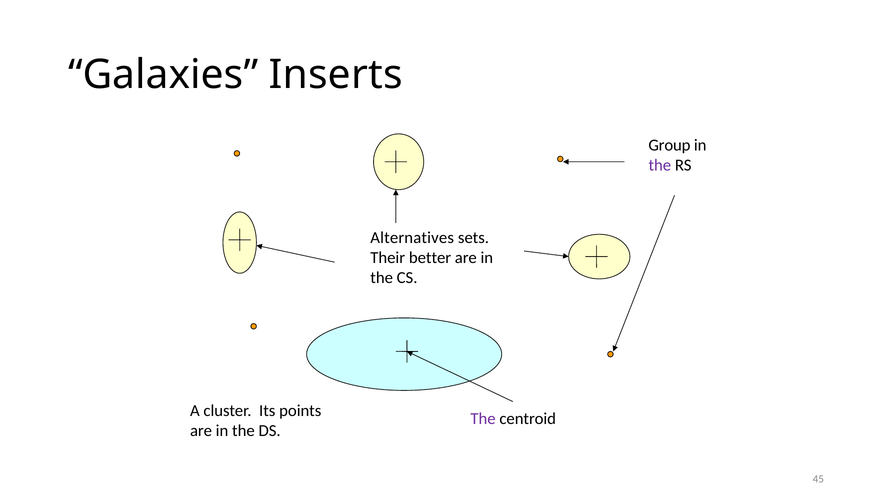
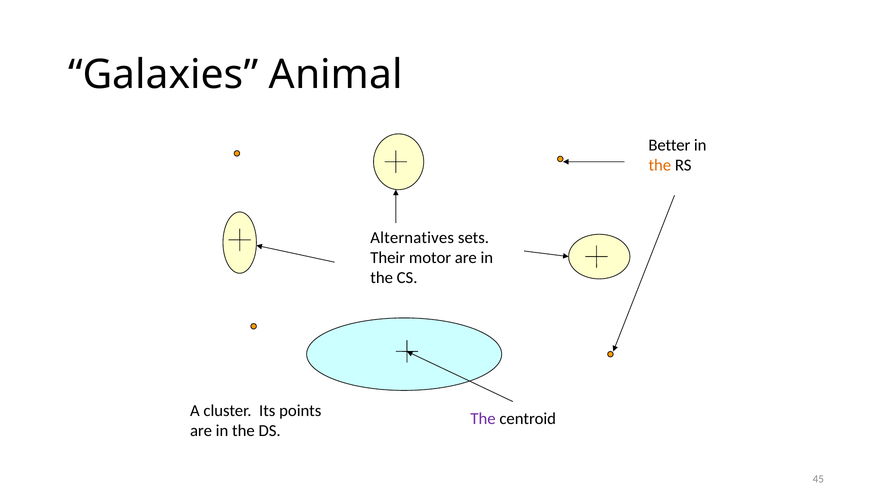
Inserts: Inserts -> Animal
Group: Group -> Better
the at (660, 165) colour: purple -> orange
better: better -> motor
